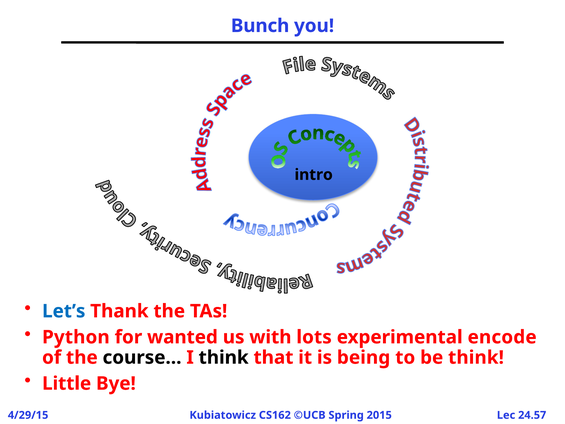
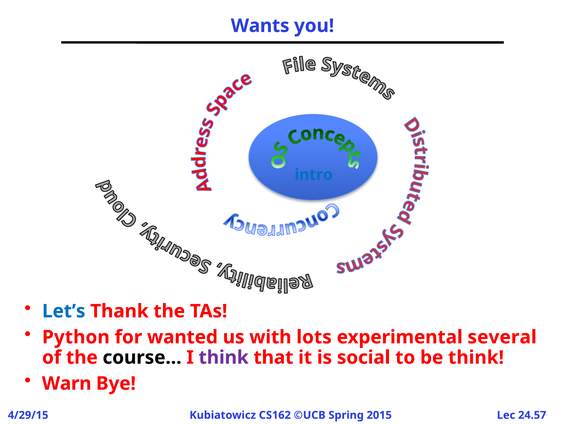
Bunch: Bunch -> Wants
intro colour: black -> blue
encode: encode -> several
think at (224, 357) colour: black -> purple
being: being -> social
Little: Little -> Warn
